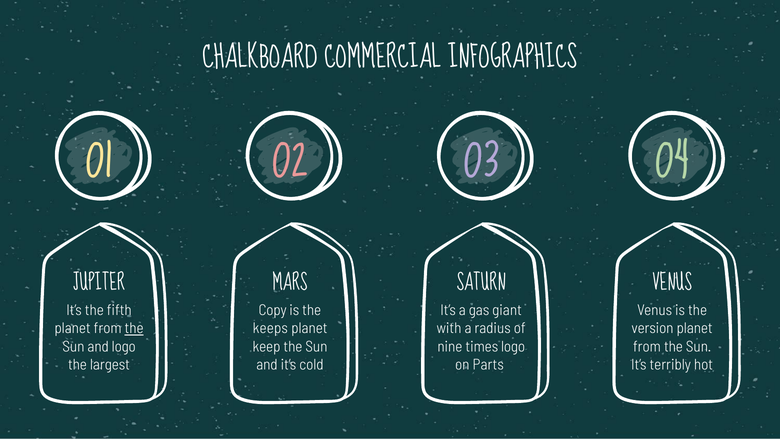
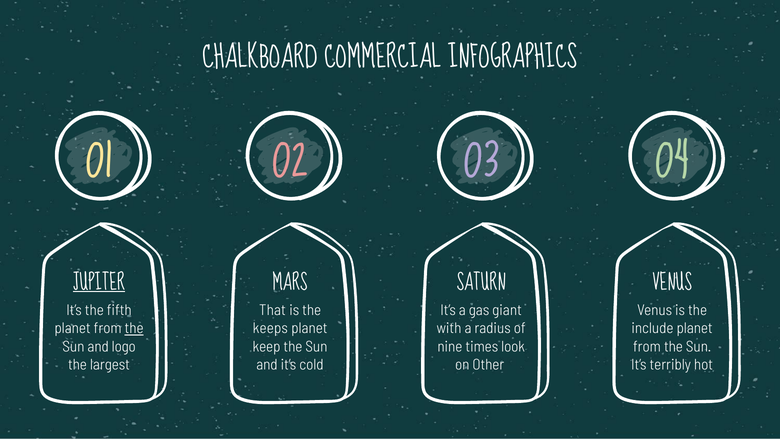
JUPITER underline: none -> present
Copy: Copy -> That
version: version -> include
times logo: logo -> look
Parts: Parts -> Other
